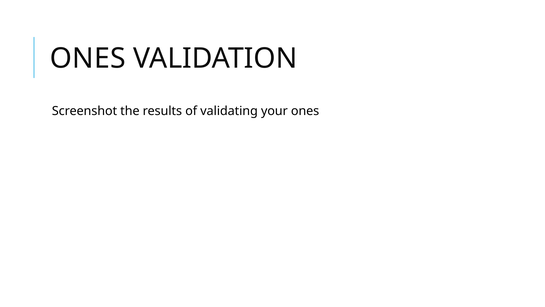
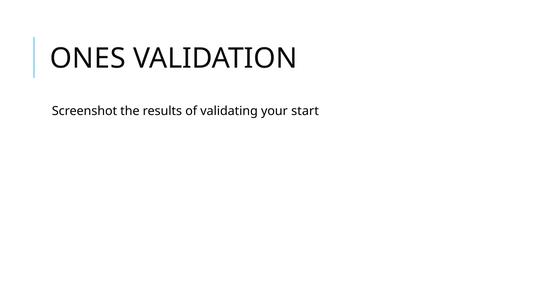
your ones: ones -> start
